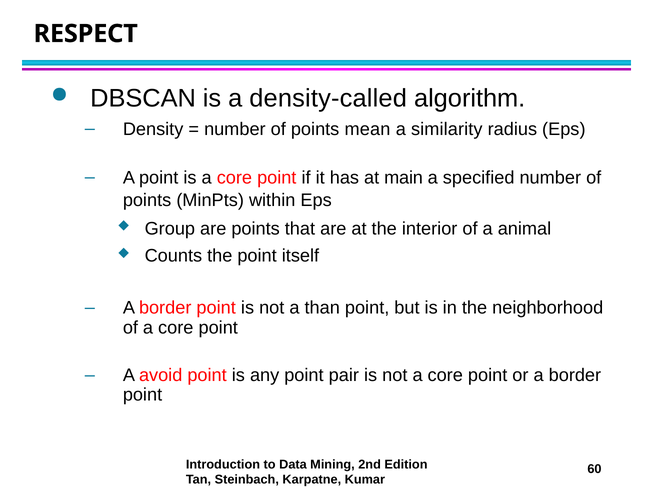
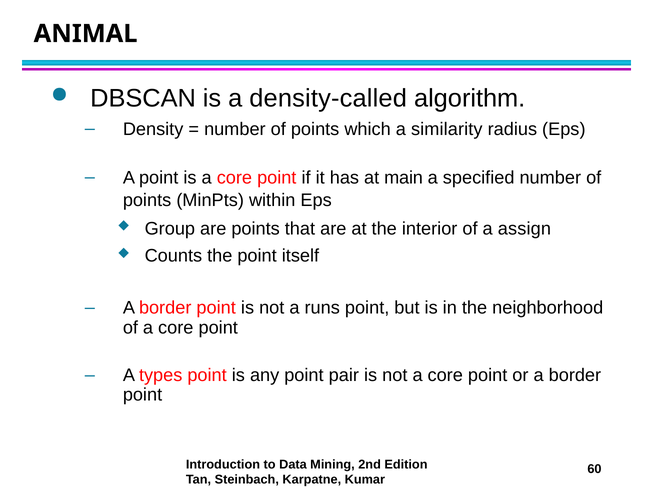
RESPECT: RESPECT -> ANIMAL
mean: mean -> which
animal: animal -> assign
than: than -> runs
avoid: avoid -> types
